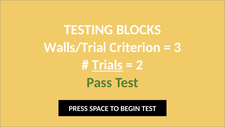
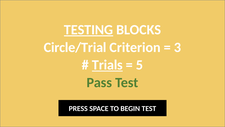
TESTING underline: none -> present
Walls/Trial: Walls/Trial -> Circle/Trial
2: 2 -> 5
